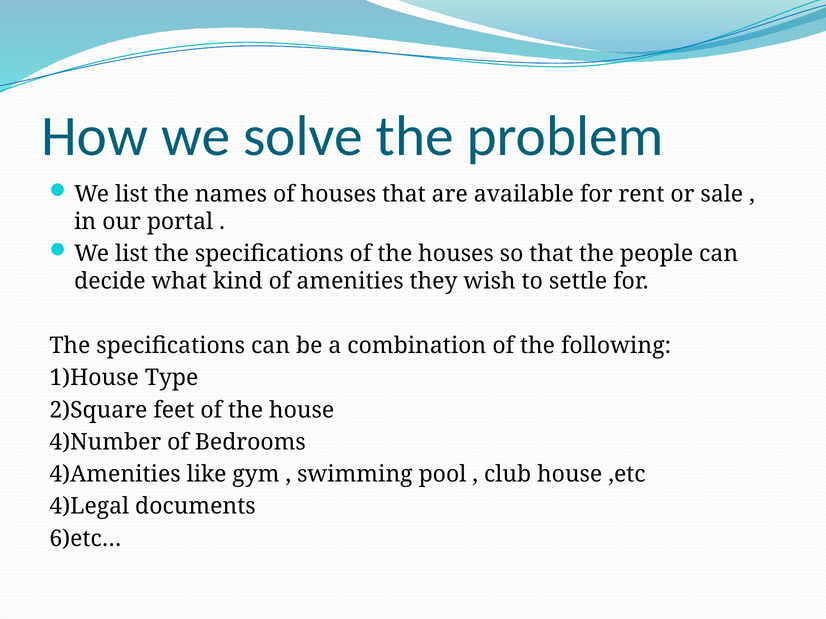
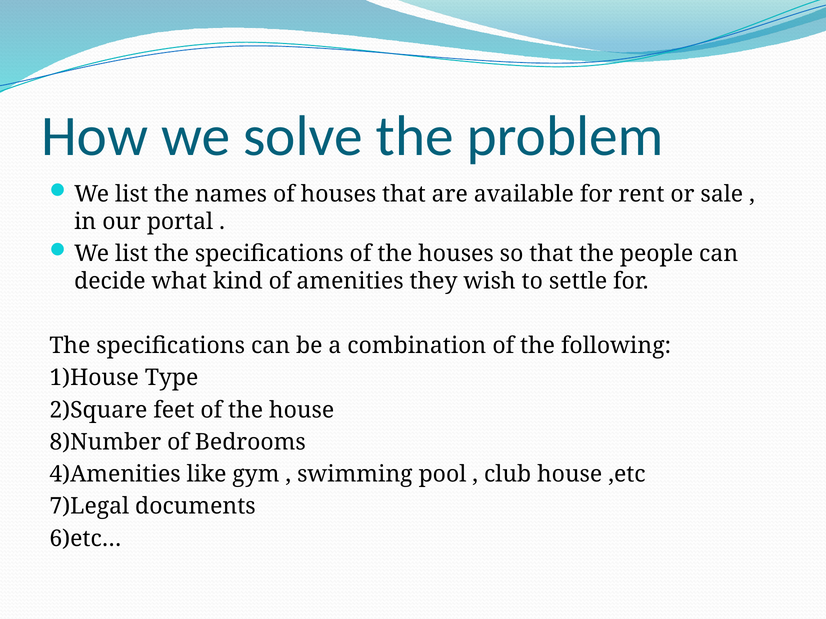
4)Number: 4)Number -> 8)Number
4)Legal: 4)Legal -> 7)Legal
